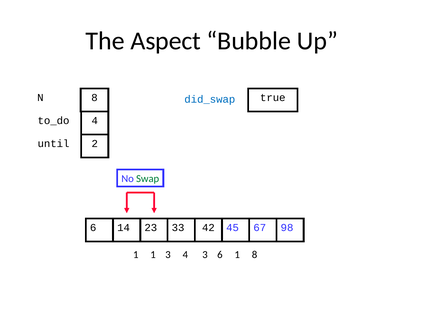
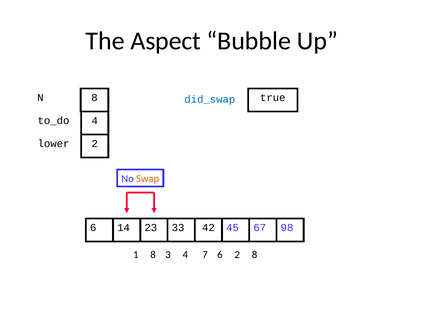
until: until -> lower
Swap colour: green -> orange
1 1: 1 -> 8
4 3: 3 -> 7
6 1: 1 -> 2
